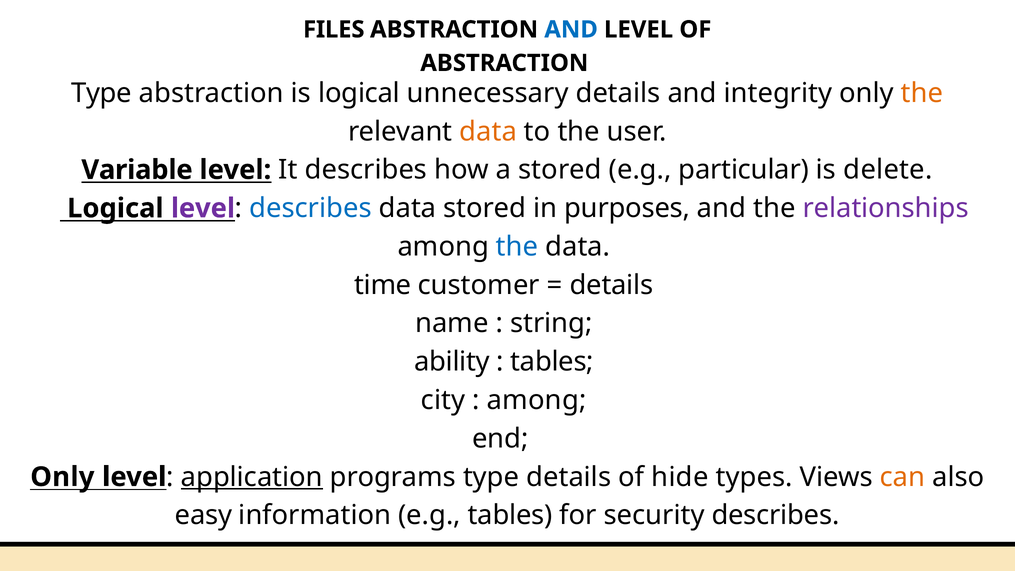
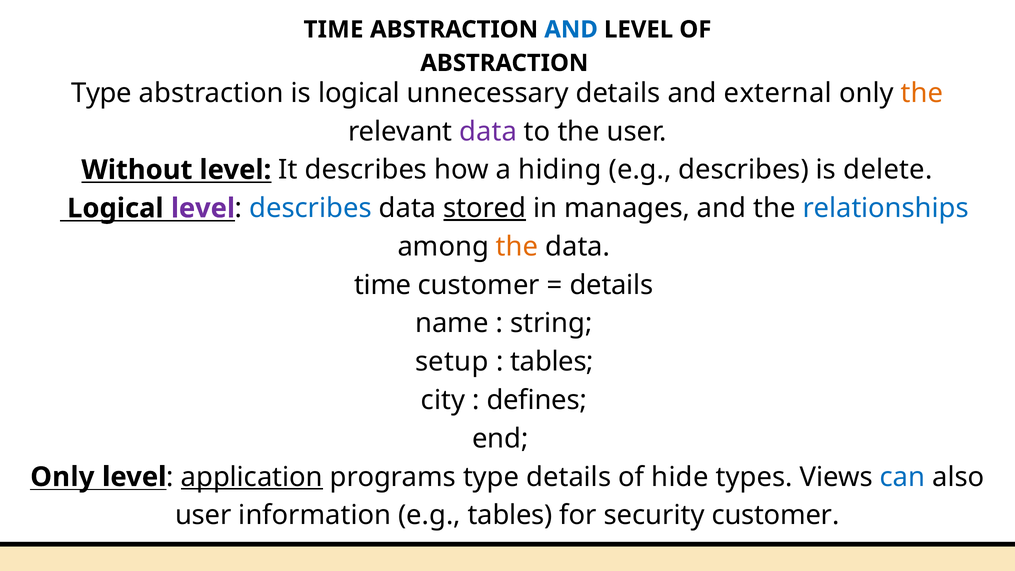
FILES at (334, 29): FILES -> TIME
integrity: integrity -> external
data at (488, 131) colour: orange -> purple
Variable: Variable -> Without
a stored: stored -> hiding
e.g particular: particular -> describes
stored at (485, 208) underline: none -> present
purposes: purposes -> manages
relationships colour: purple -> blue
the at (517, 247) colour: blue -> orange
ability: ability -> setup
among at (537, 400): among -> defines
can colour: orange -> blue
easy at (203, 515): easy -> user
security describes: describes -> customer
